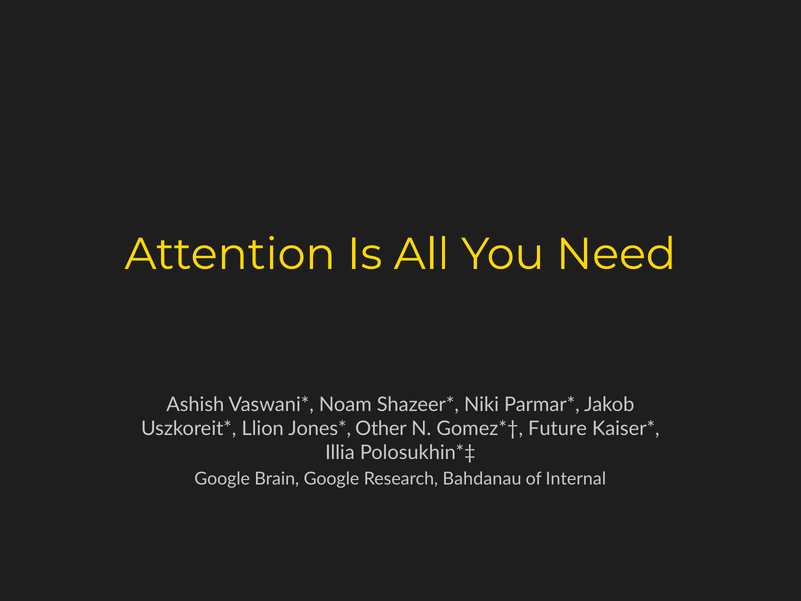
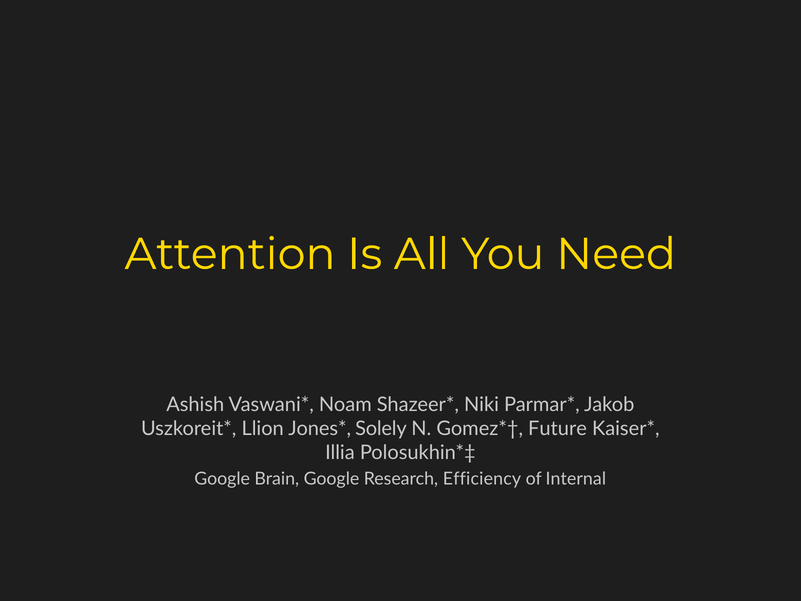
Other: Other -> Solely
Bahdanau: Bahdanau -> Efficiency
